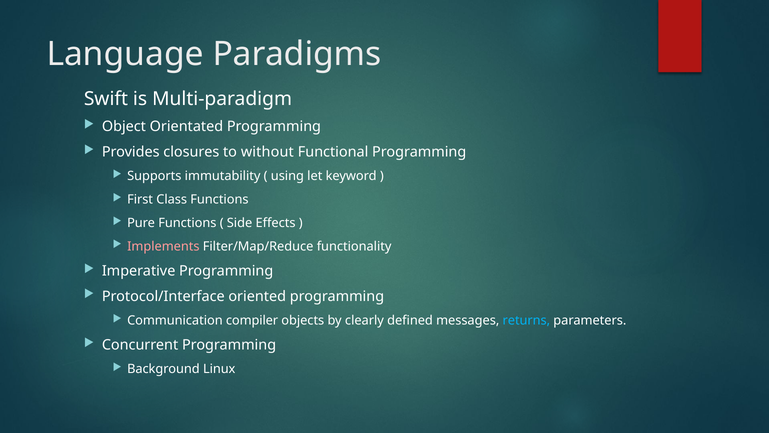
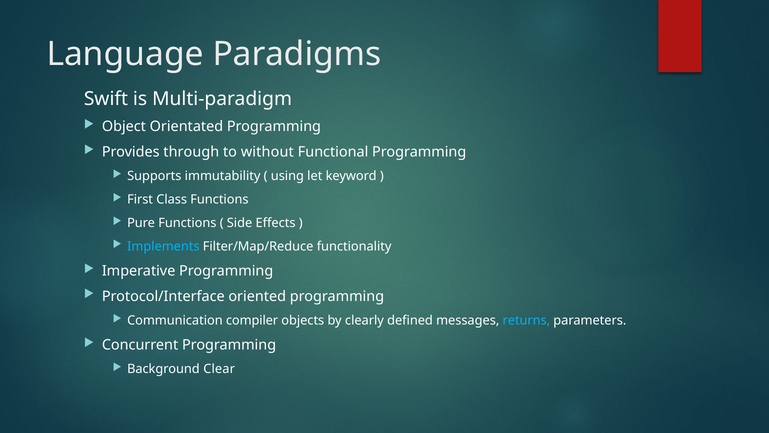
closures: closures -> through
Implements colour: pink -> light blue
Linux: Linux -> Clear
